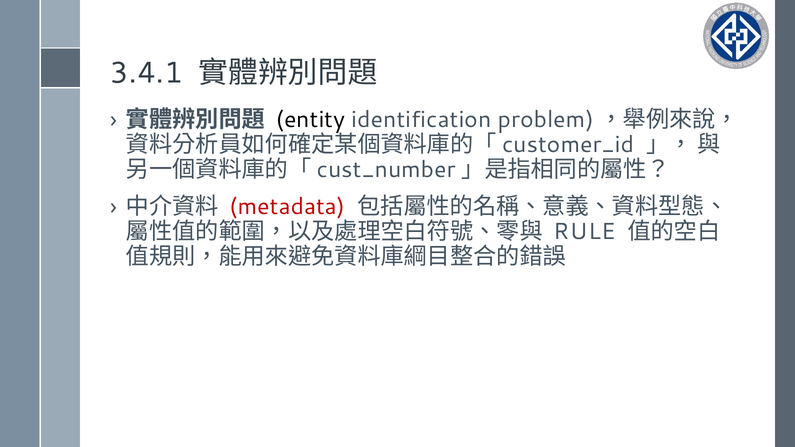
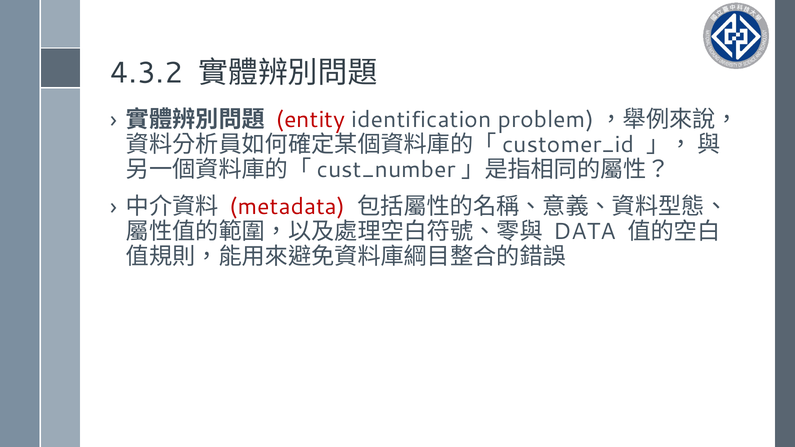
3.4.1: 3.4.1 -> 4.3.2
entity colour: black -> red
RULE: RULE -> DATA
